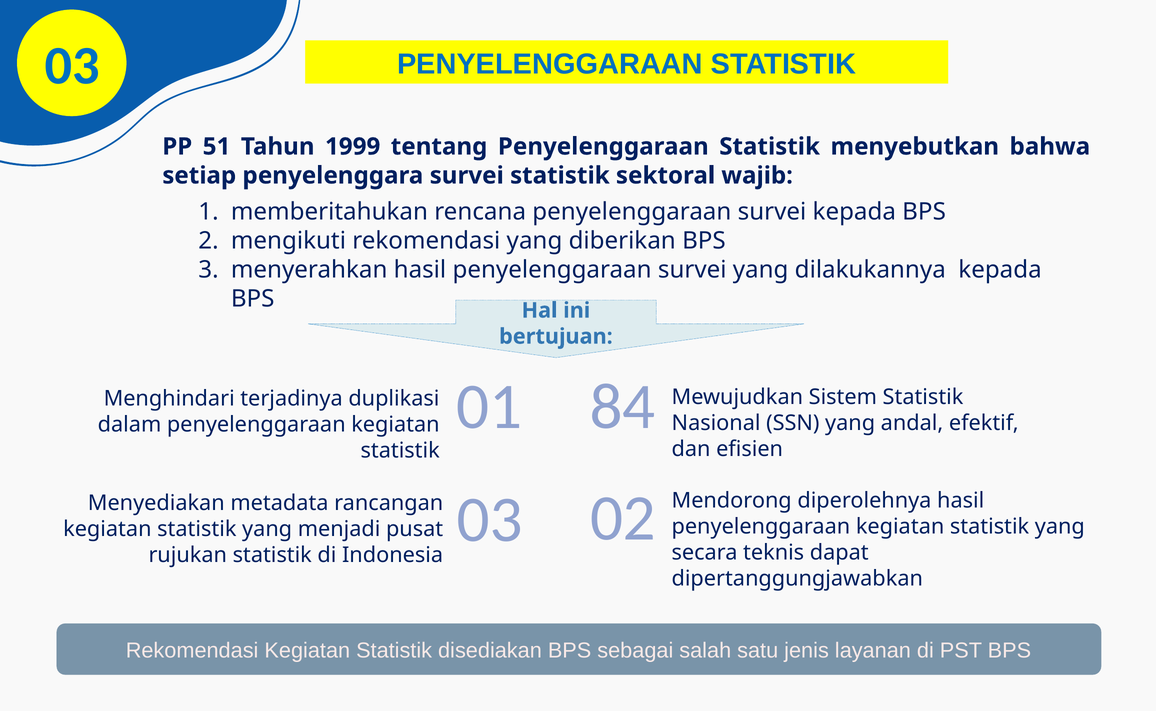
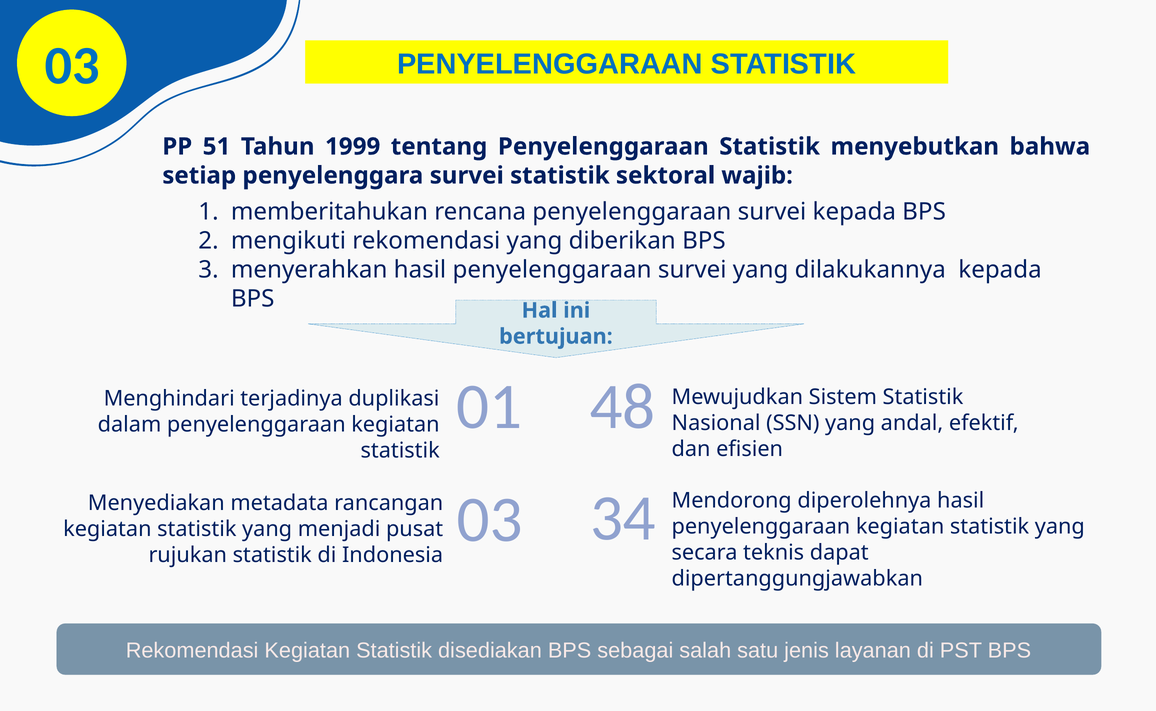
84: 84 -> 48
02: 02 -> 34
